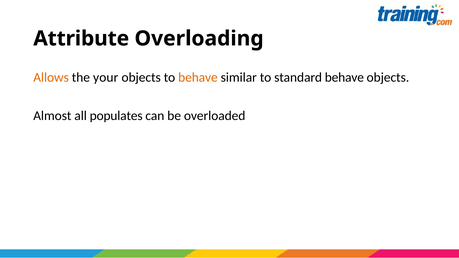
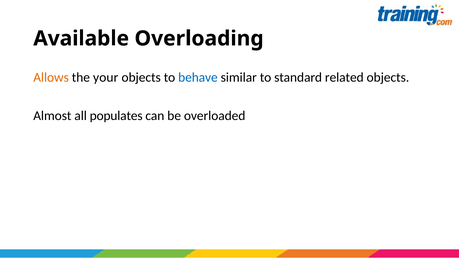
Attribute: Attribute -> Available
behave at (198, 78) colour: orange -> blue
standard behave: behave -> related
